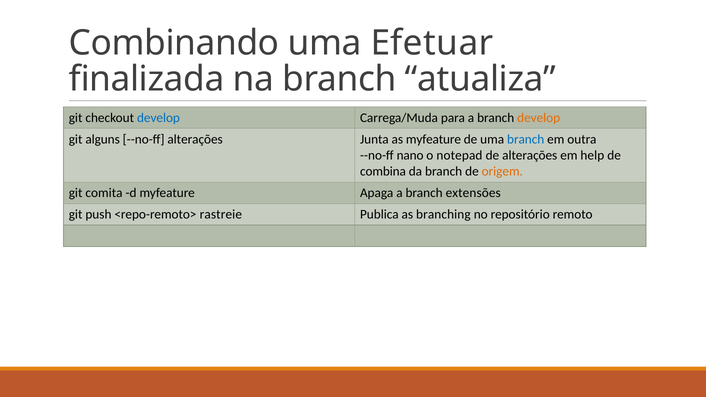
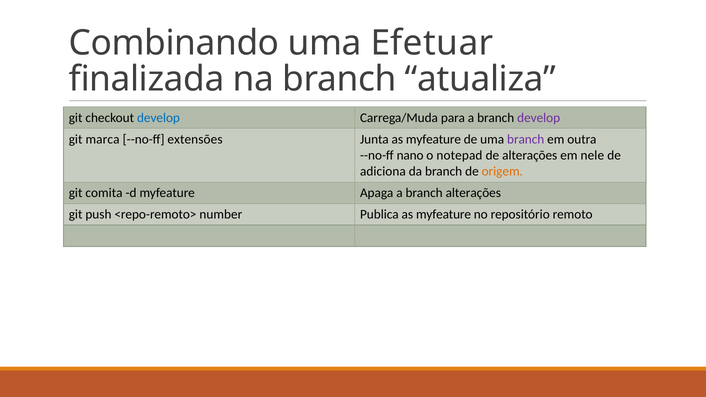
develop at (539, 118) colour: orange -> purple
alguns: alguns -> marca
--no-ff alterações: alterações -> extensões
branch at (526, 139) colour: blue -> purple
help: help -> nele
combina: combina -> adiciona
branch extensões: extensões -> alterações
rastreie: rastreie -> number
Publica as branching: branching -> myfeature
